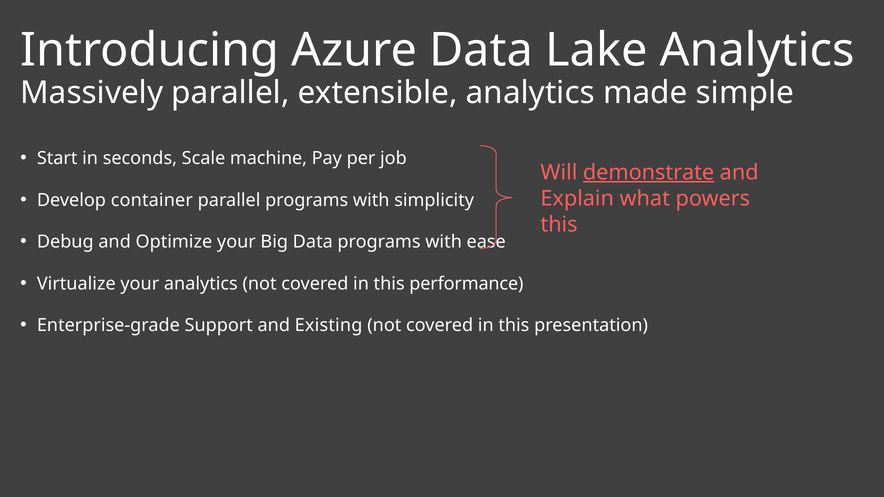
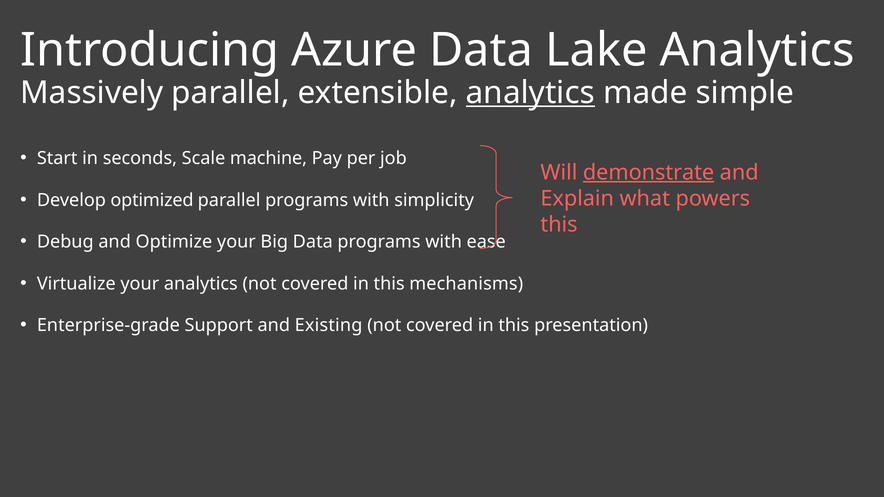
analytics at (530, 93) underline: none -> present
container: container -> optimized
performance: performance -> mechanisms
